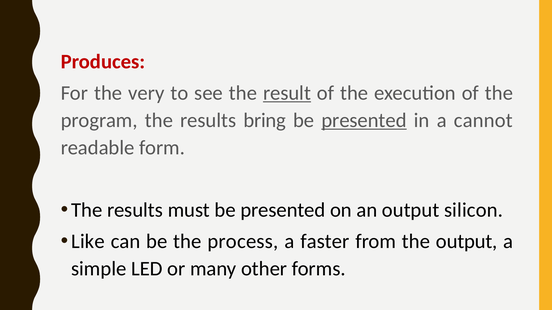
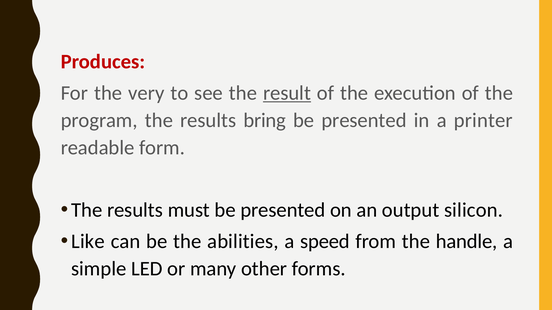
presented at (364, 120) underline: present -> none
cannot: cannot -> printer
process: process -> abilities
faster: faster -> speed
the output: output -> handle
